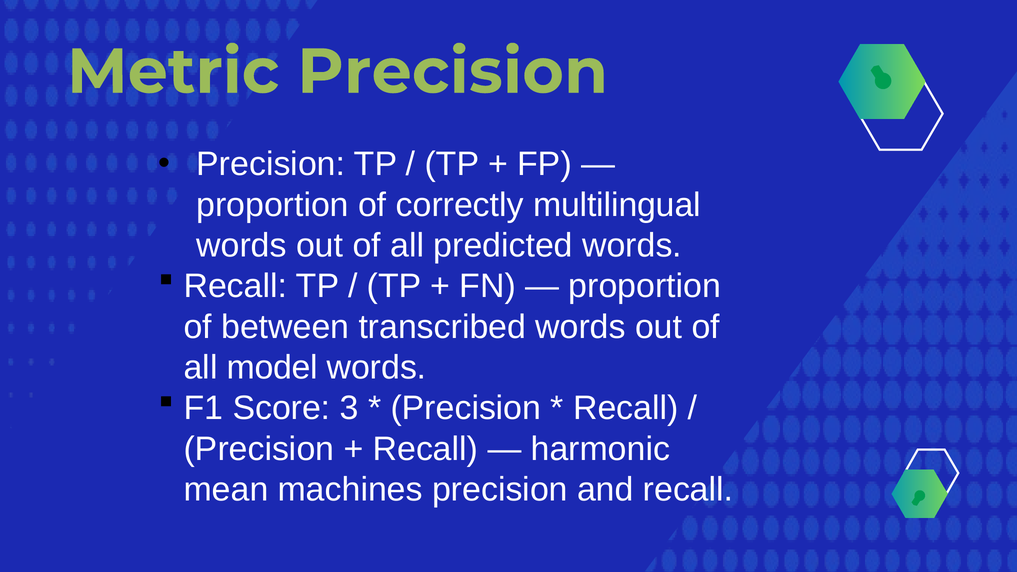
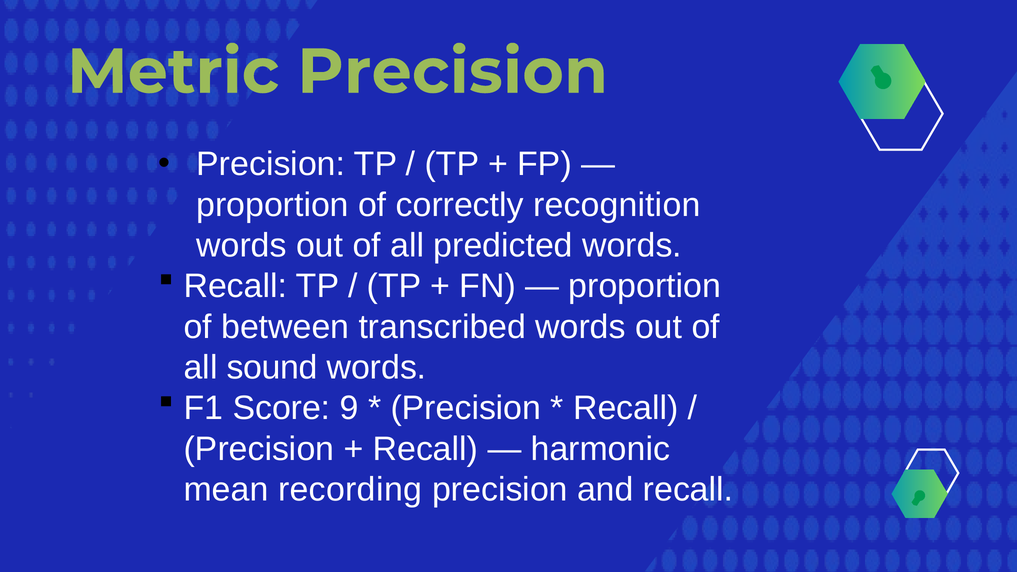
multilingual: multilingual -> recognition
model: model -> sound
3: 3 -> 9
machines: machines -> recording
